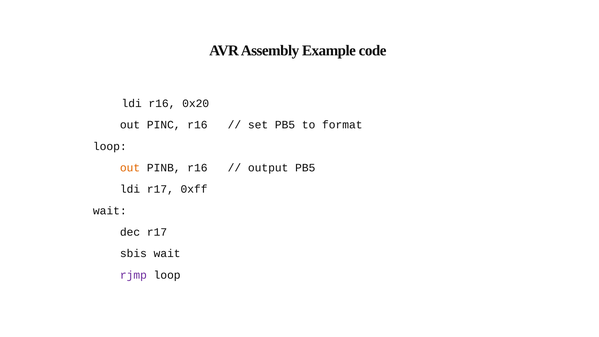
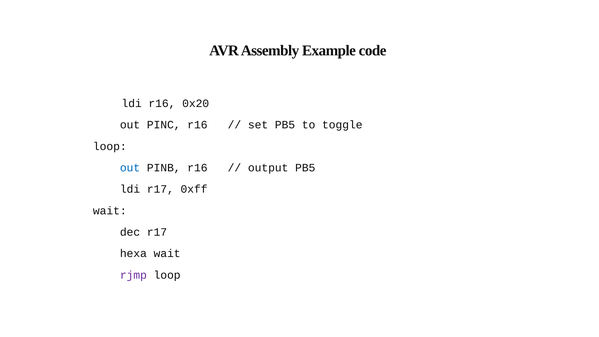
format: format -> toggle
out at (130, 168) colour: orange -> blue
sbis: sbis -> hexa
